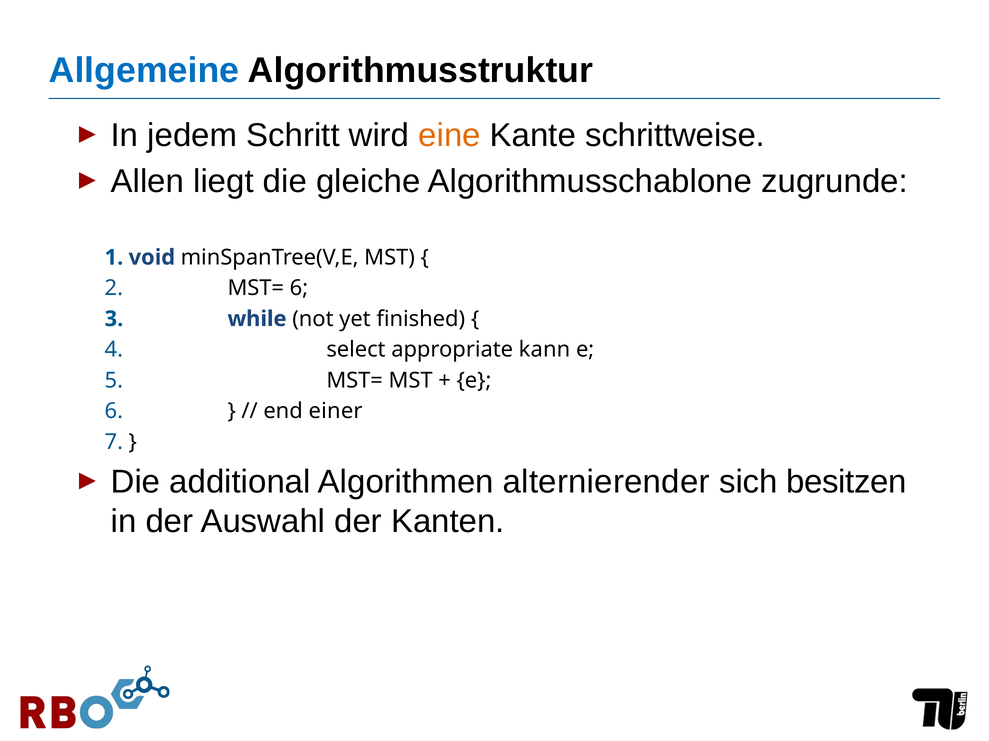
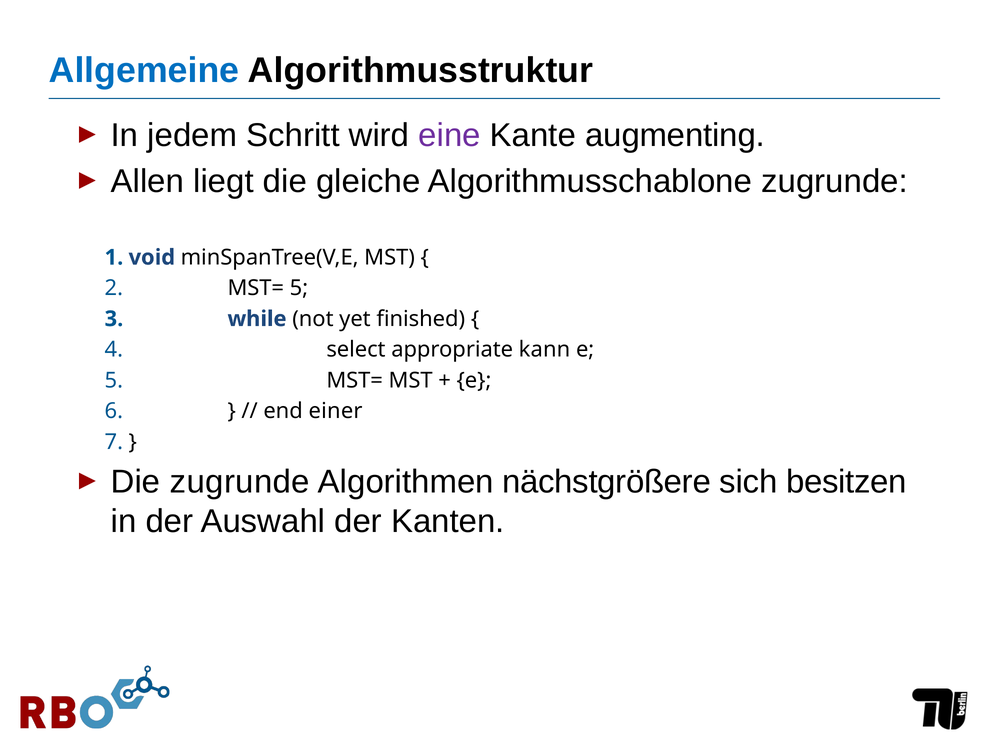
eine colour: orange -> purple
schrittweise: schrittweise -> augmenting
MST= 6: 6 -> 5
Die additional: additional -> zugrunde
alternierender: alternierender -> nächstgrößere
